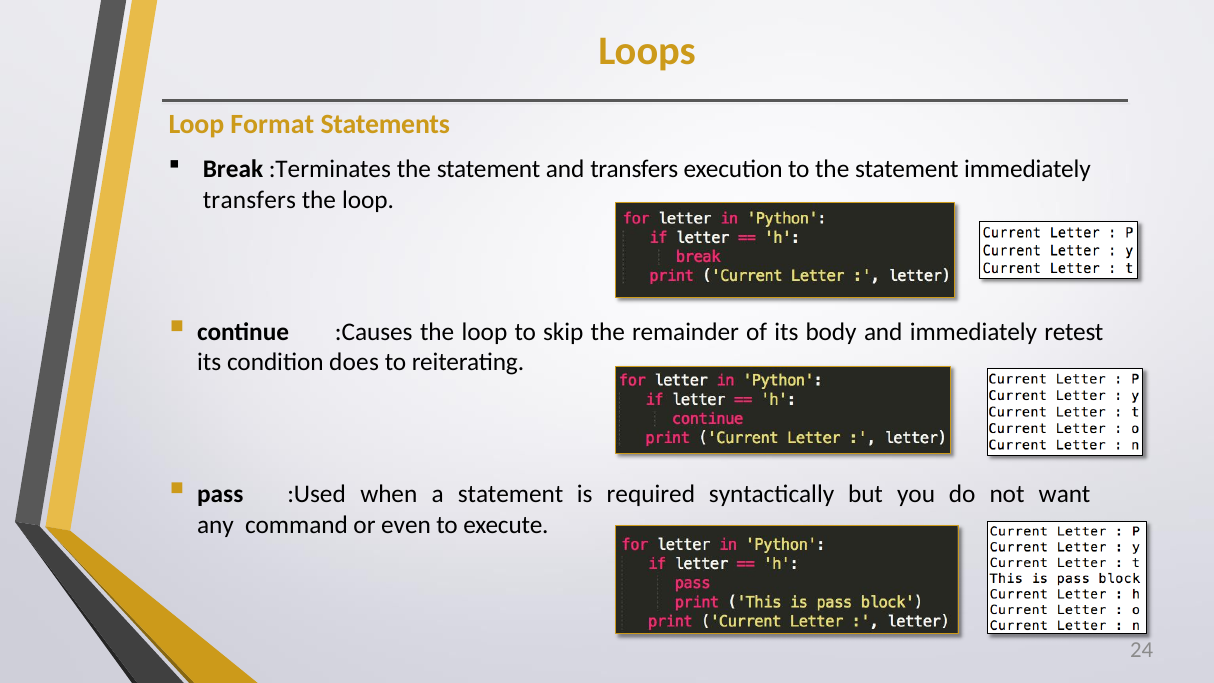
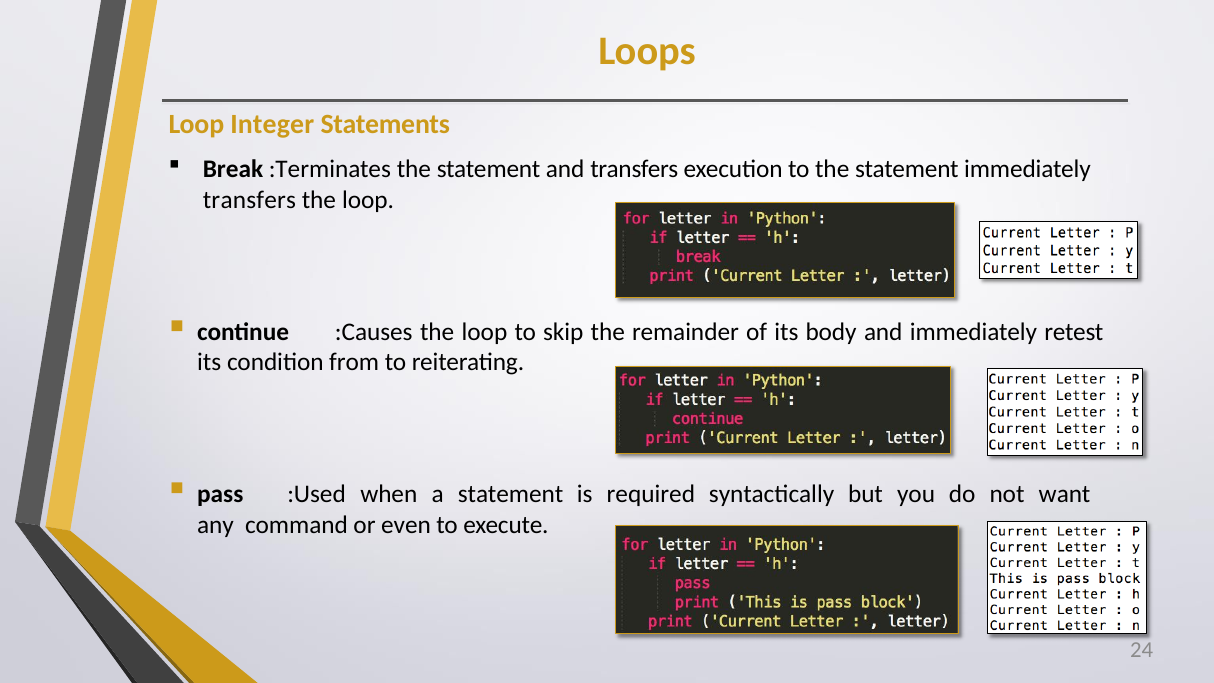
Format: Format -> Integer
does: does -> from
